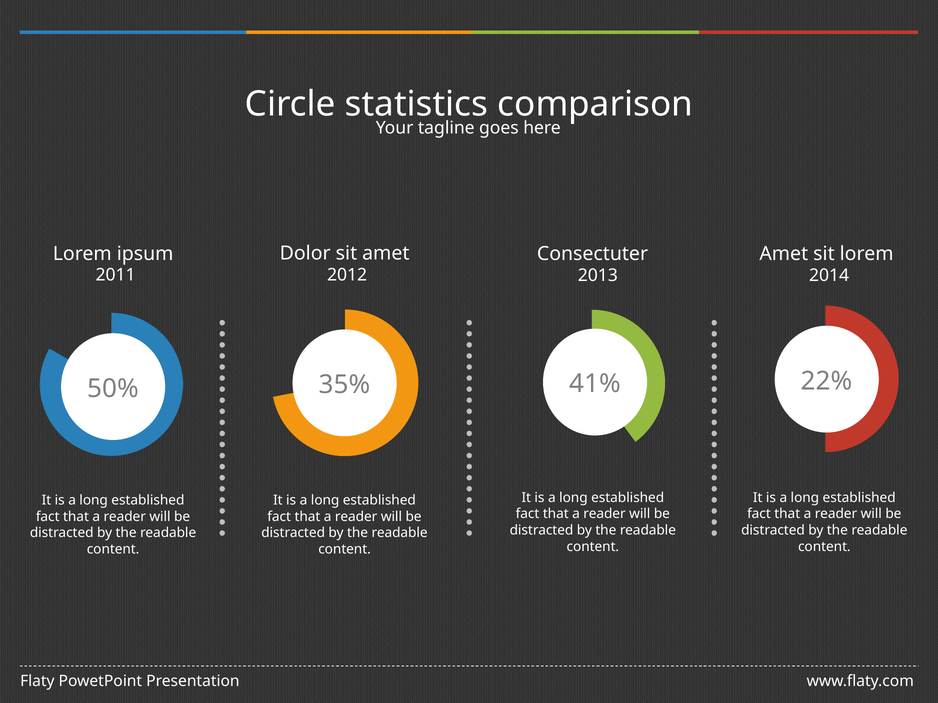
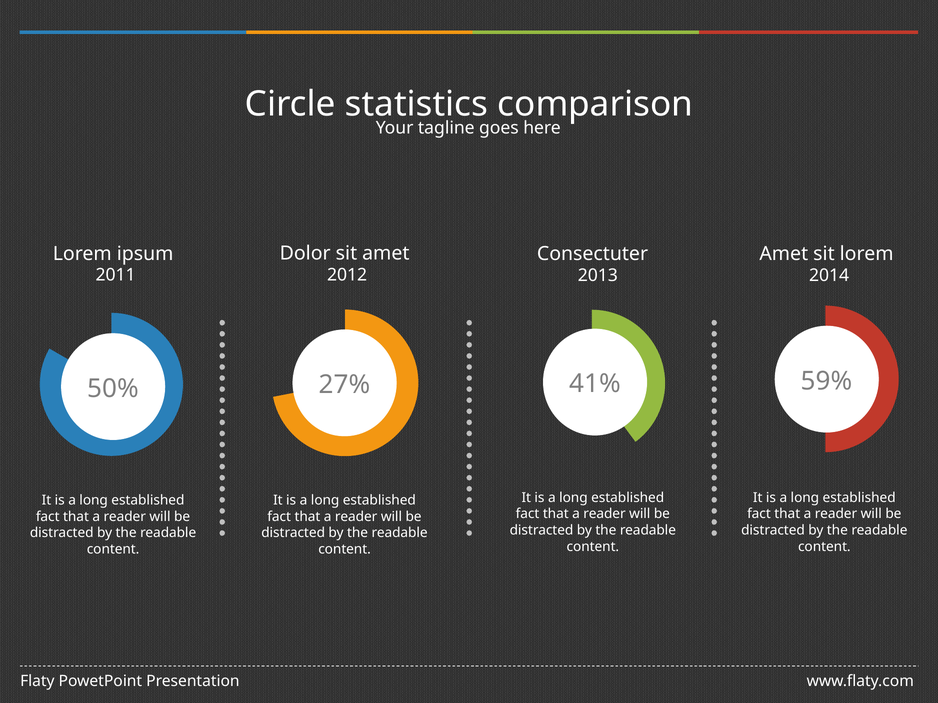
35%: 35% -> 27%
22%: 22% -> 59%
